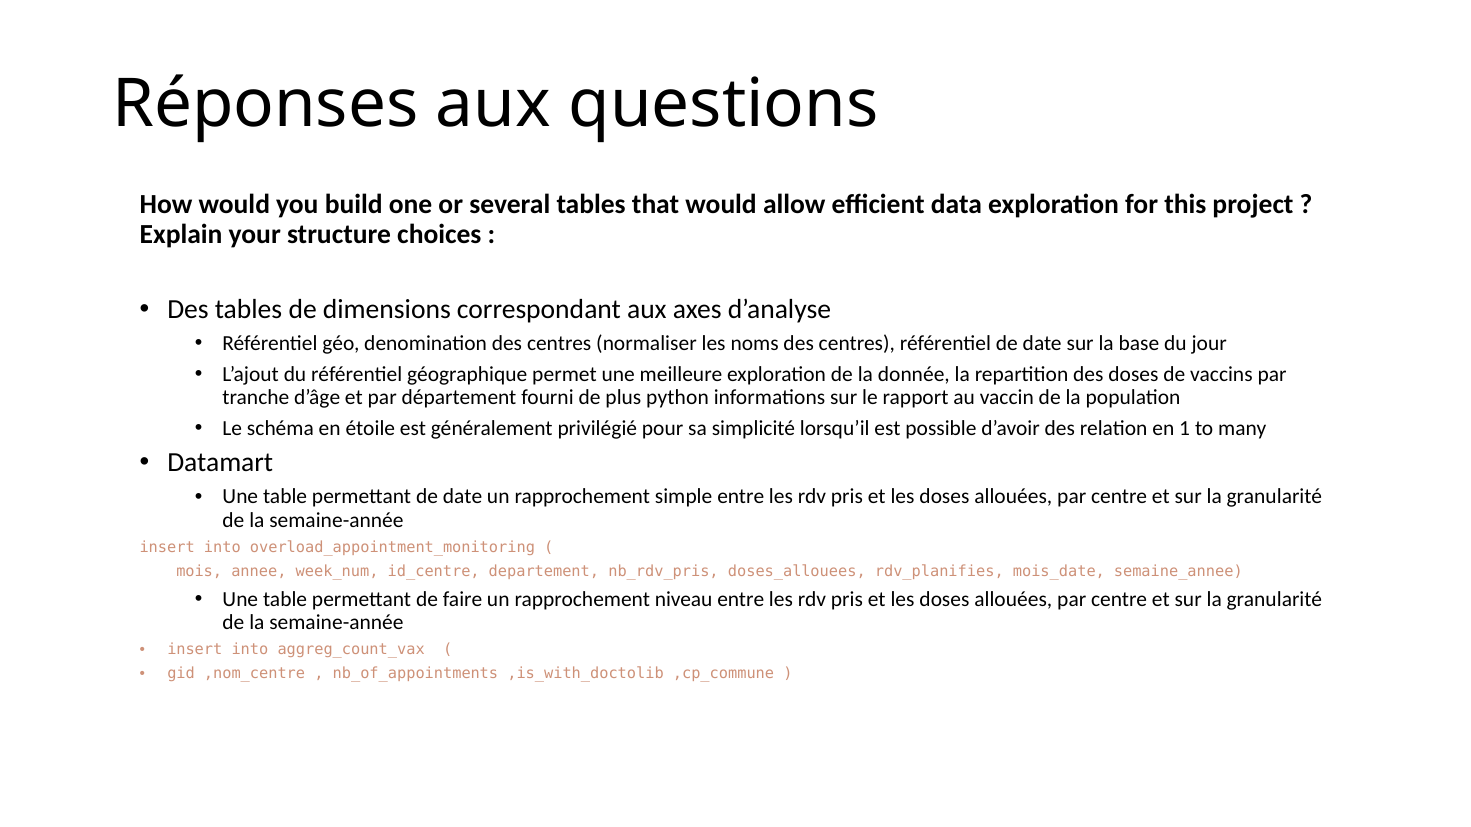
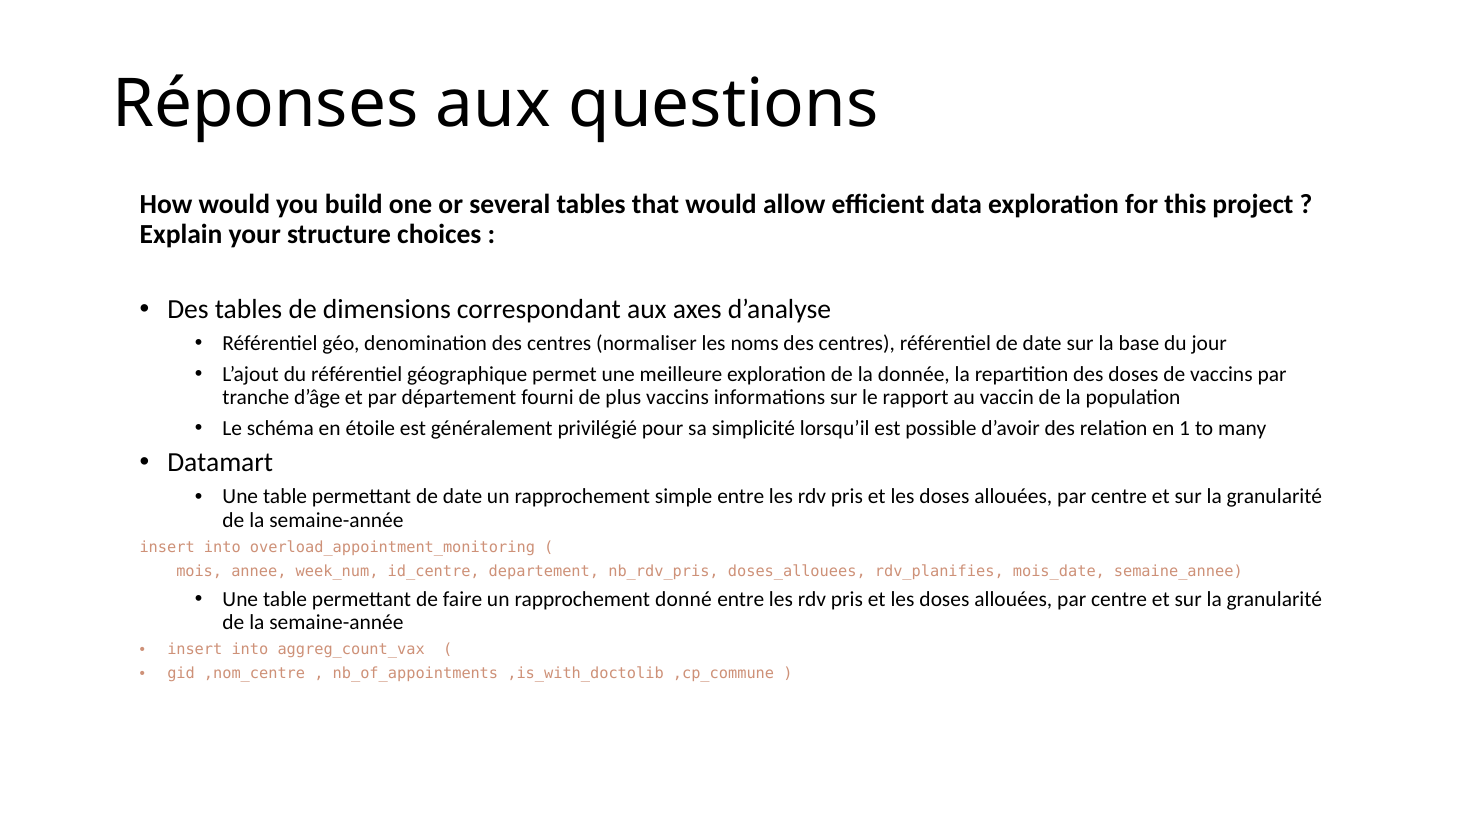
plus python: python -> vaccins
niveau: niveau -> donné
